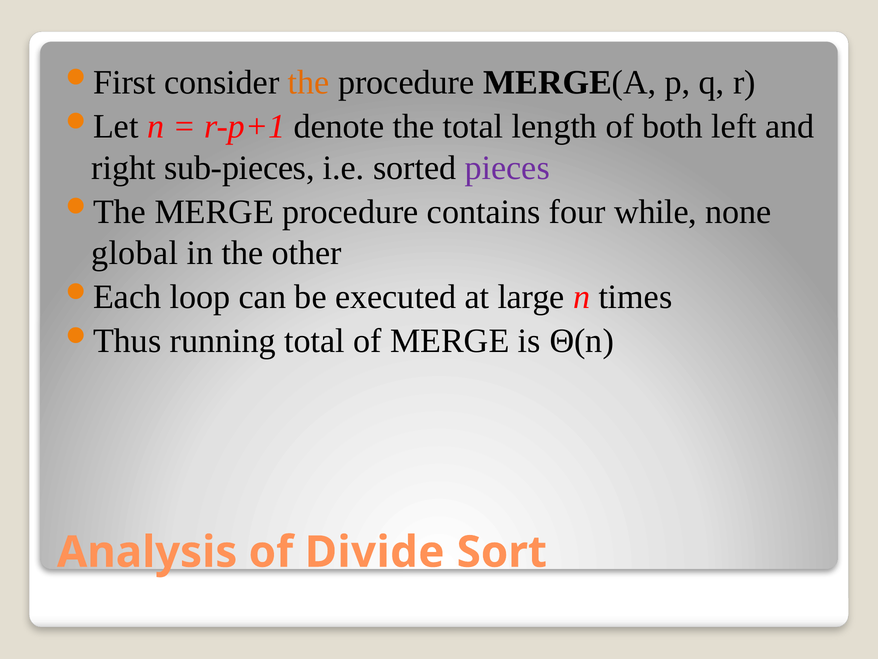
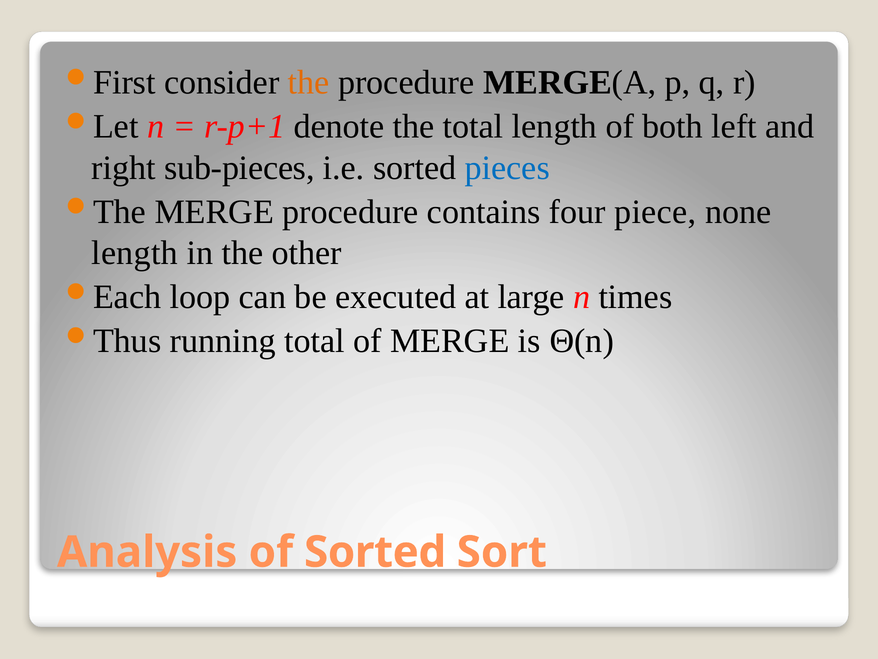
pieces colour: purple -> blue
while: while -> piece
global at (135, 253): global -> length
of Divide: Divide -> Sorted
